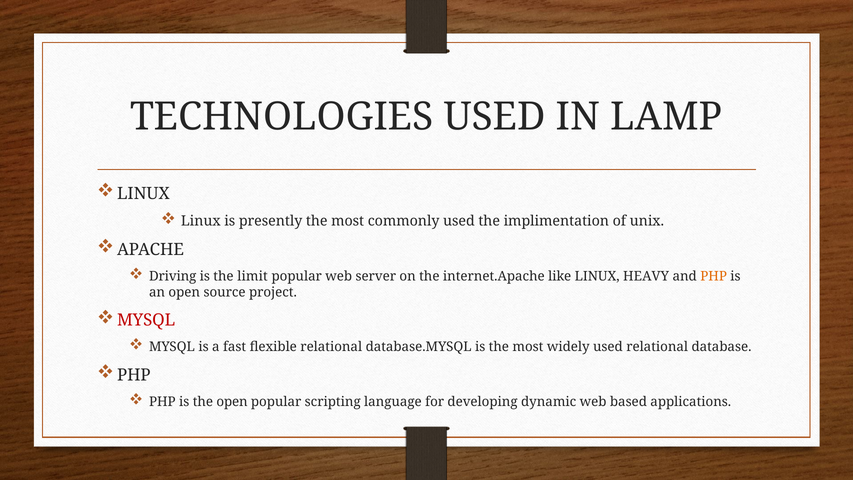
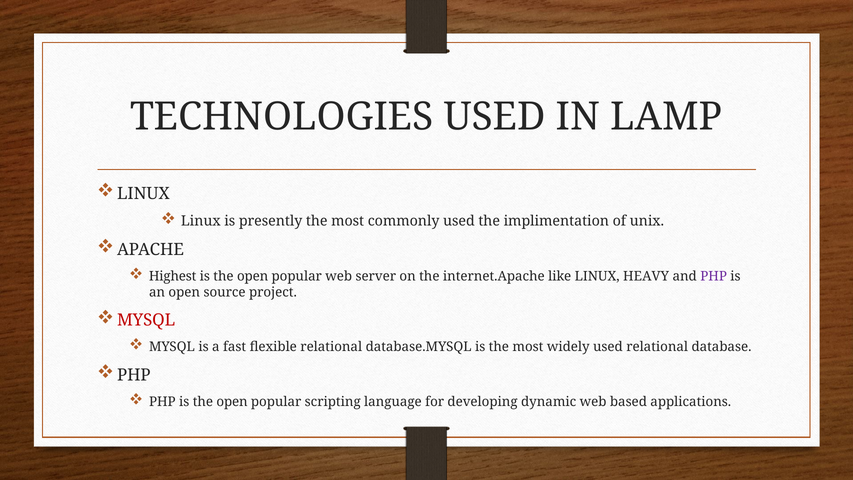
Driving: Driving -> Highest
limit at (253, 276): limit -> open
PHP at (714, 276) colour: orange -> purple
